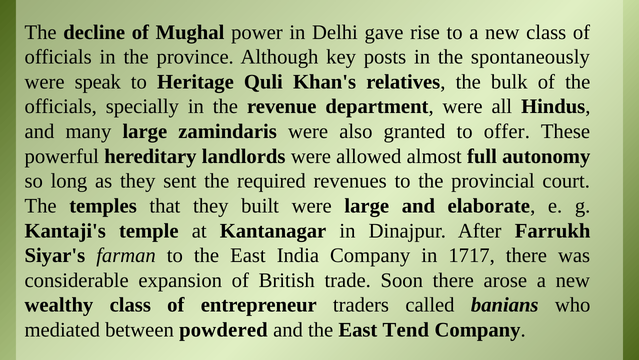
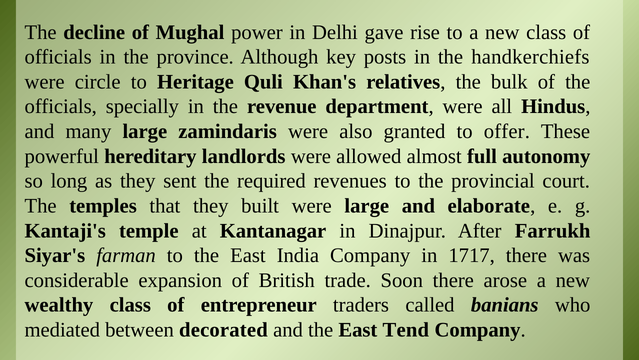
spontaneously: spontaneously -> handkerchiefs
speak: speak -> circle
powdered: powdered -> decorated
